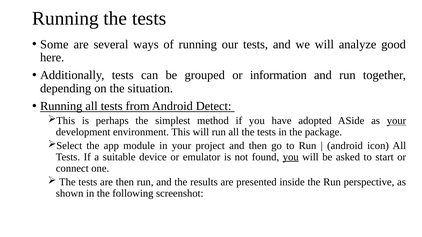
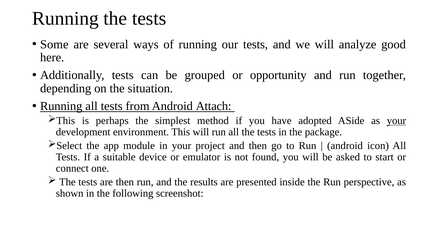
information: information -> opportunity
Detect: Detect -> Attach
you at (291, 157) underline: present -> none
